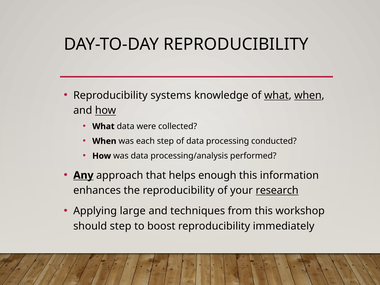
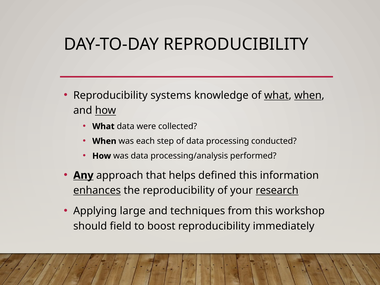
enough: enough -> defined
enhances underline: none -> present
should step: step -> field
